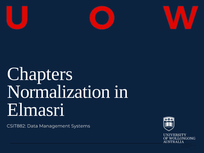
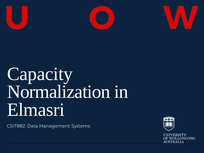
Chapters: Chapters -> Capacity
